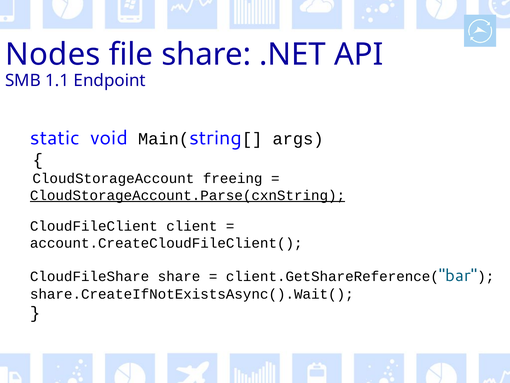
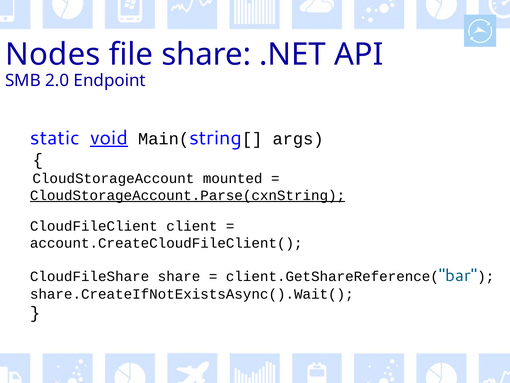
1.1: 1.1 -> 2.0
void underline: none -> present
freeing: freeing -> mounted
